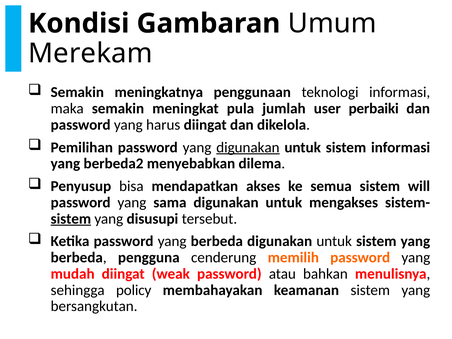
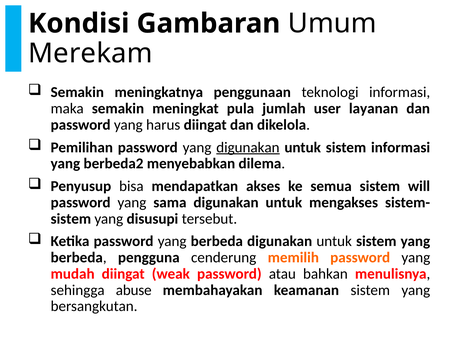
perbaiki: perbaiki -> layanan
sistem at (71, 219) underline: present -> none
policy: policy -> abuse
